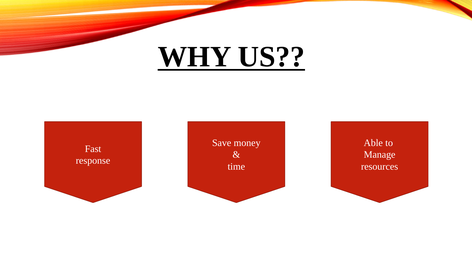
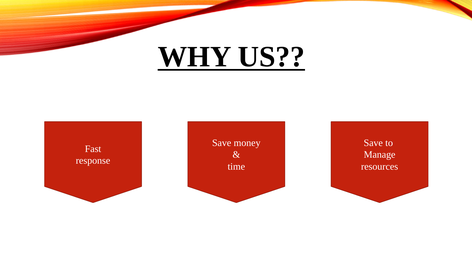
Able at (373, 143): Able -> Save
